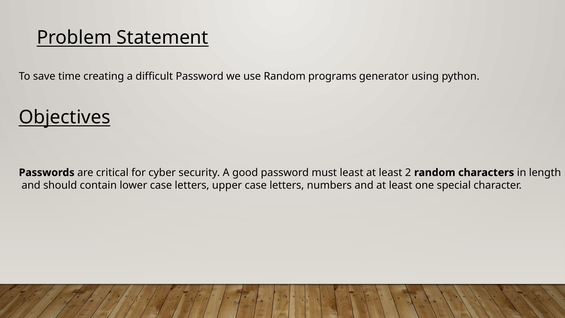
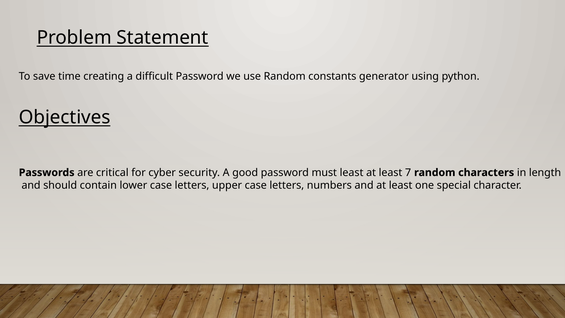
programs: programs -> constants
2: 2 -> 7
